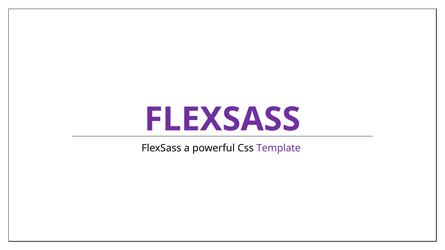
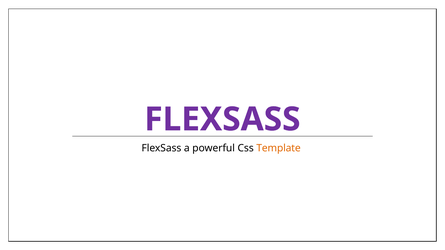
Template colour: purple -> orange
